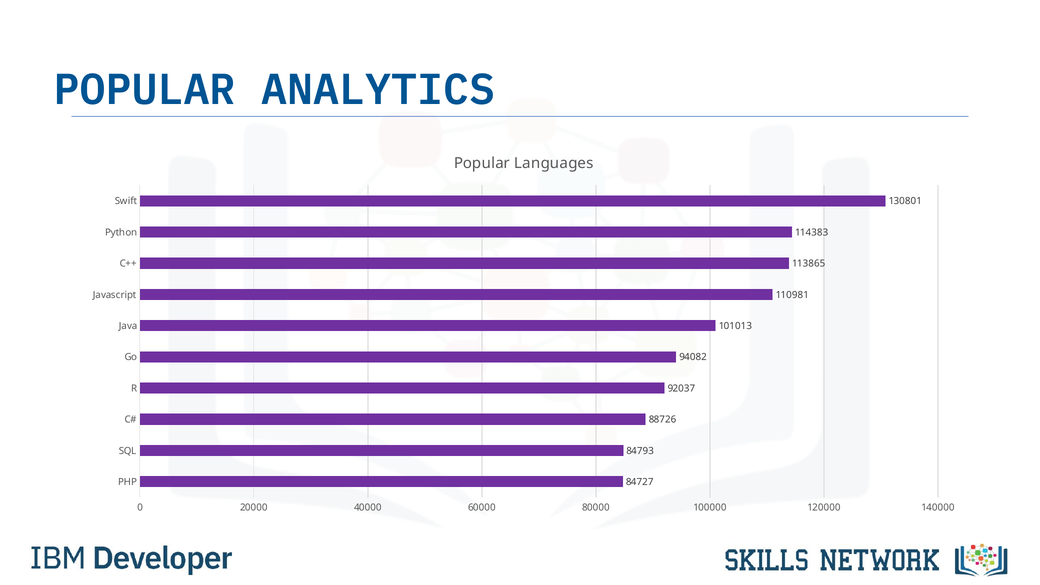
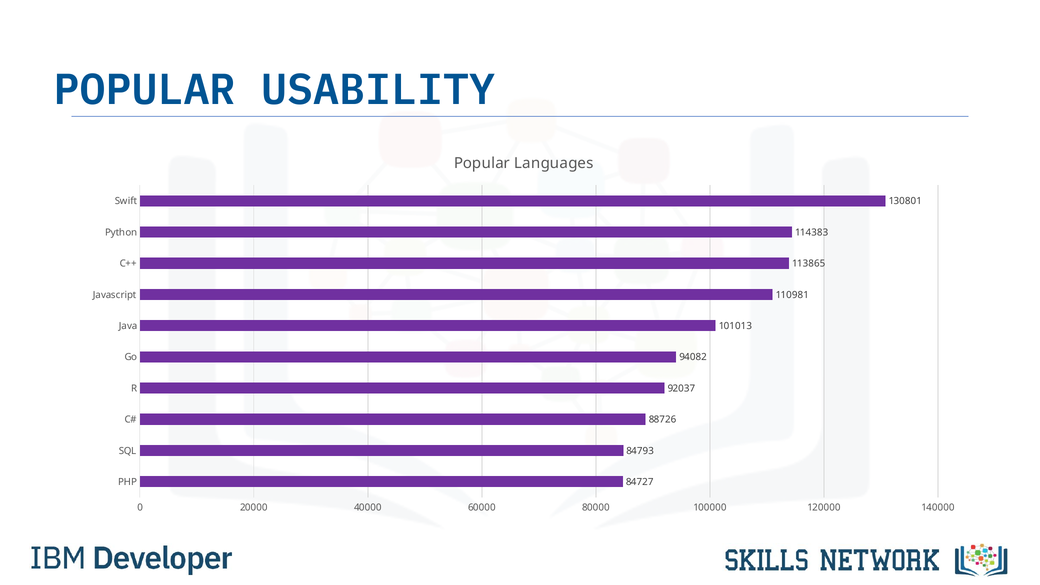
ANALYTICS: ANALYTICS -> USABILITY
